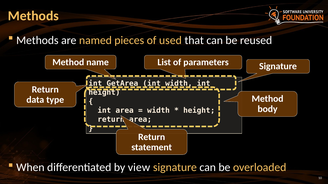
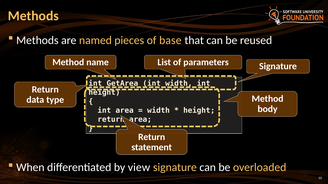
used: used -> base
